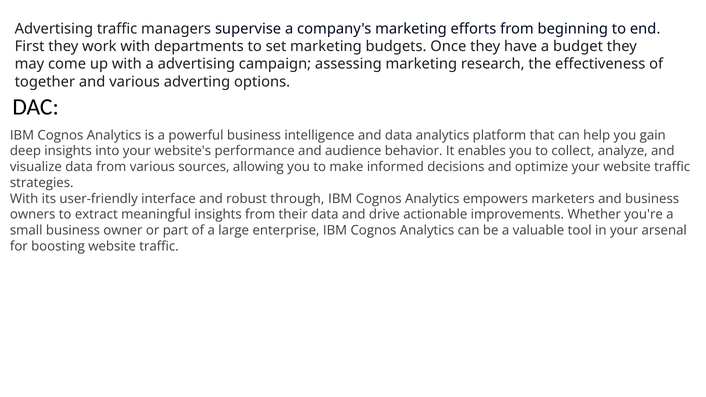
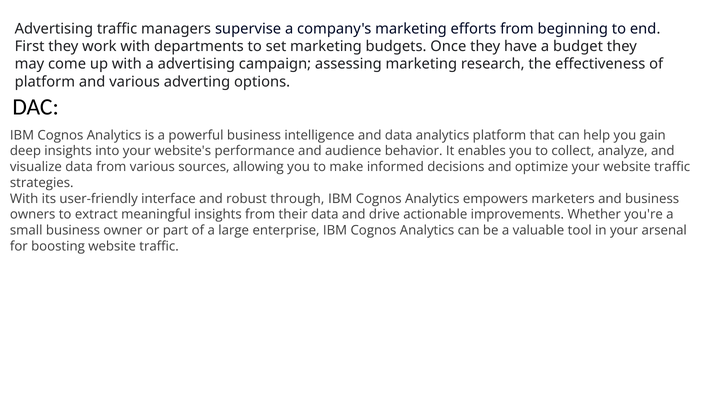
together at (45, 82): together -> platform
